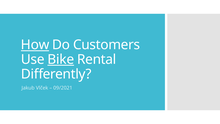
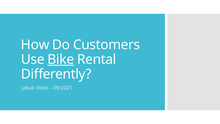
How underline: present -> none
